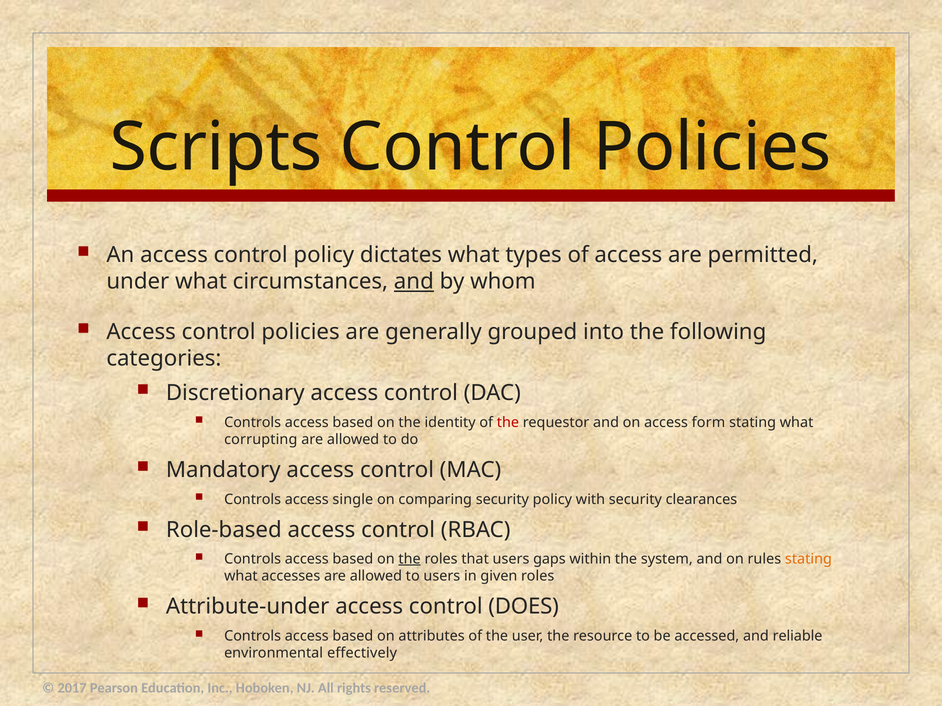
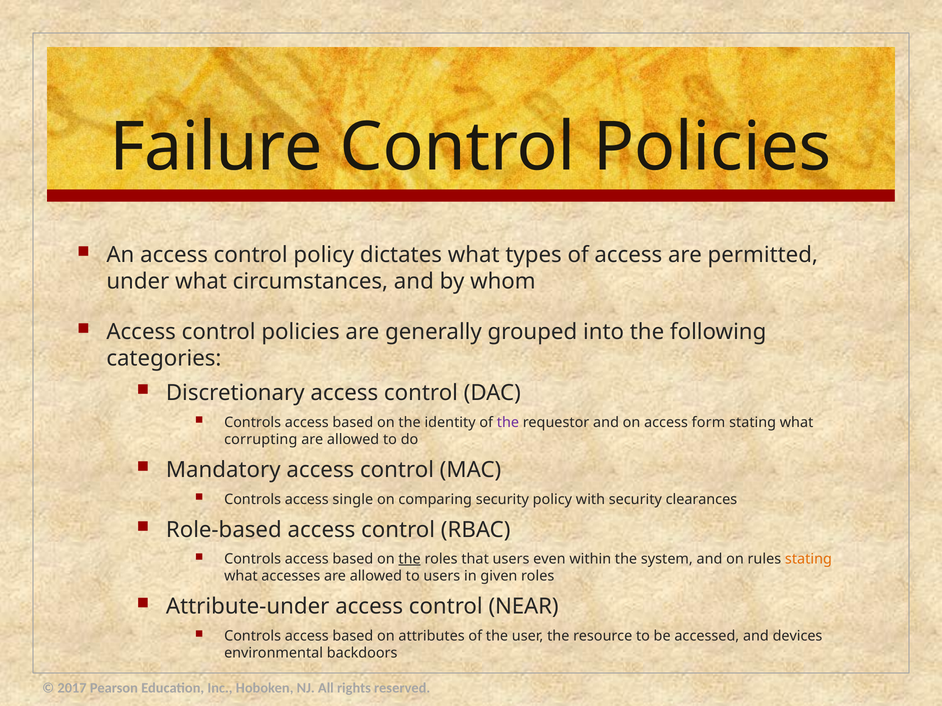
Scripts: Scripts -> Failure
and at (414, 282) underline: present -> none
the at (508, 423) colour: red -> purple
gaps: gaps -> even
DOES: DOES -> NEAR
reliable: reliable -> devices
effectively: effectively -> backdoors
